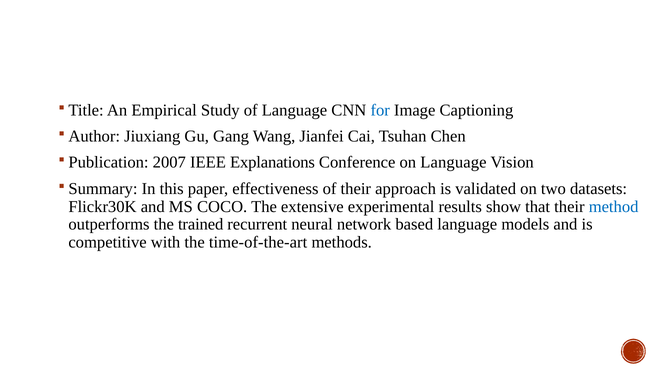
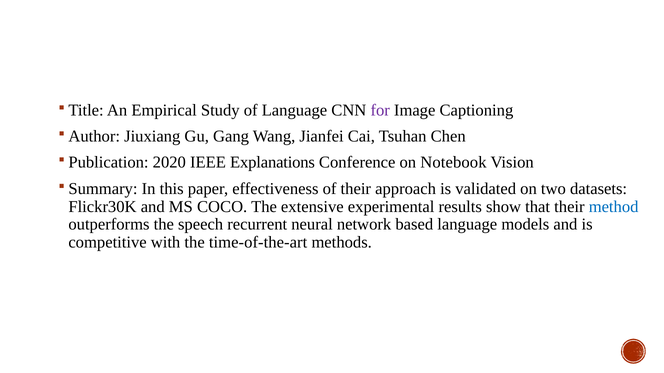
for colour: blue -> purple
2007: 2007 -> 2020
on Language: Language -> Notebook
trained: trained -> speech
